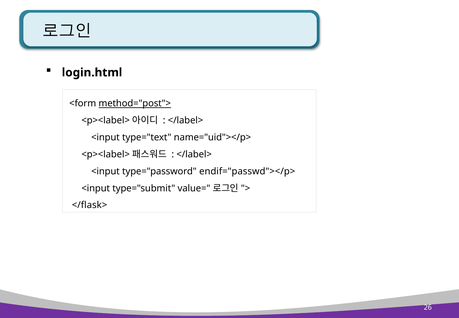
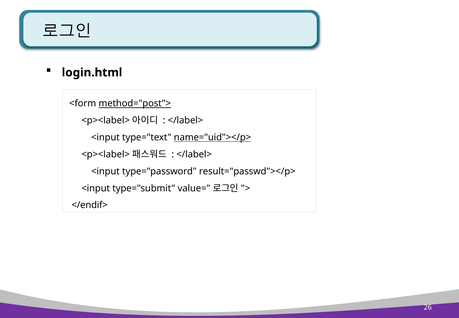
name="uid"></p> underline: none -> present
endif="passwd"></p>: endif="passwd"></p> -> result="passwd"></p>
</flask>: </flask> -> </endif>
